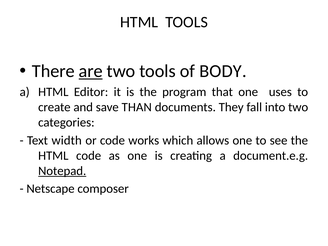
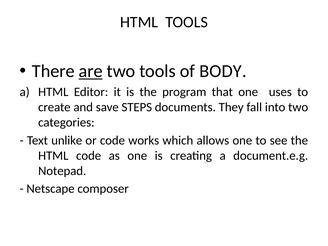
THAN: THAN -> STEPS
width: width -> unlike
Notepad underline: present -> none
